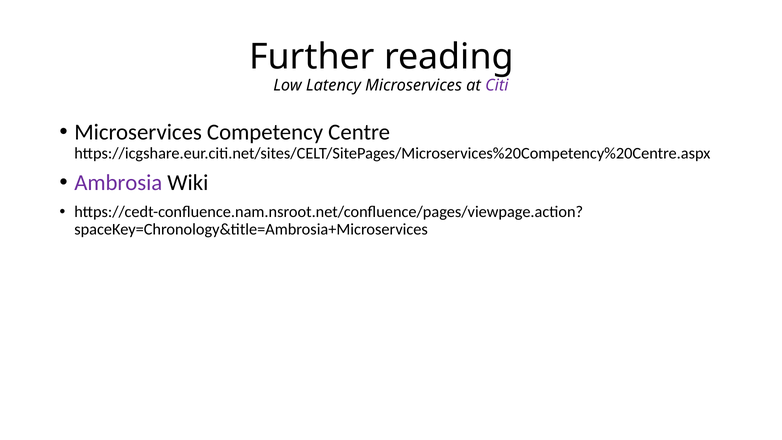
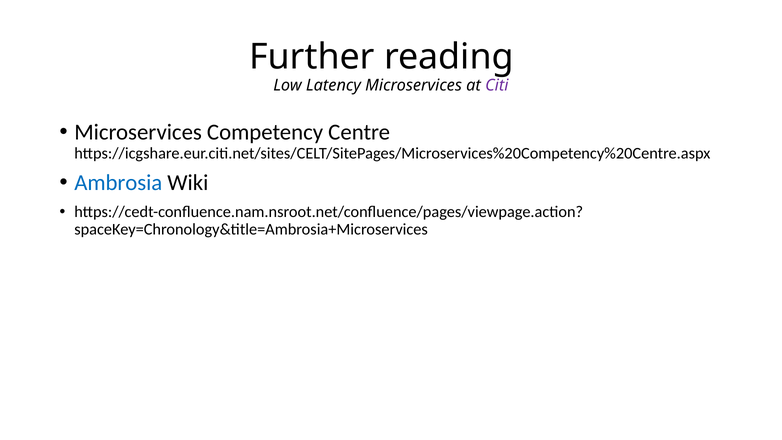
Ambrosia colour: purple -> blue
